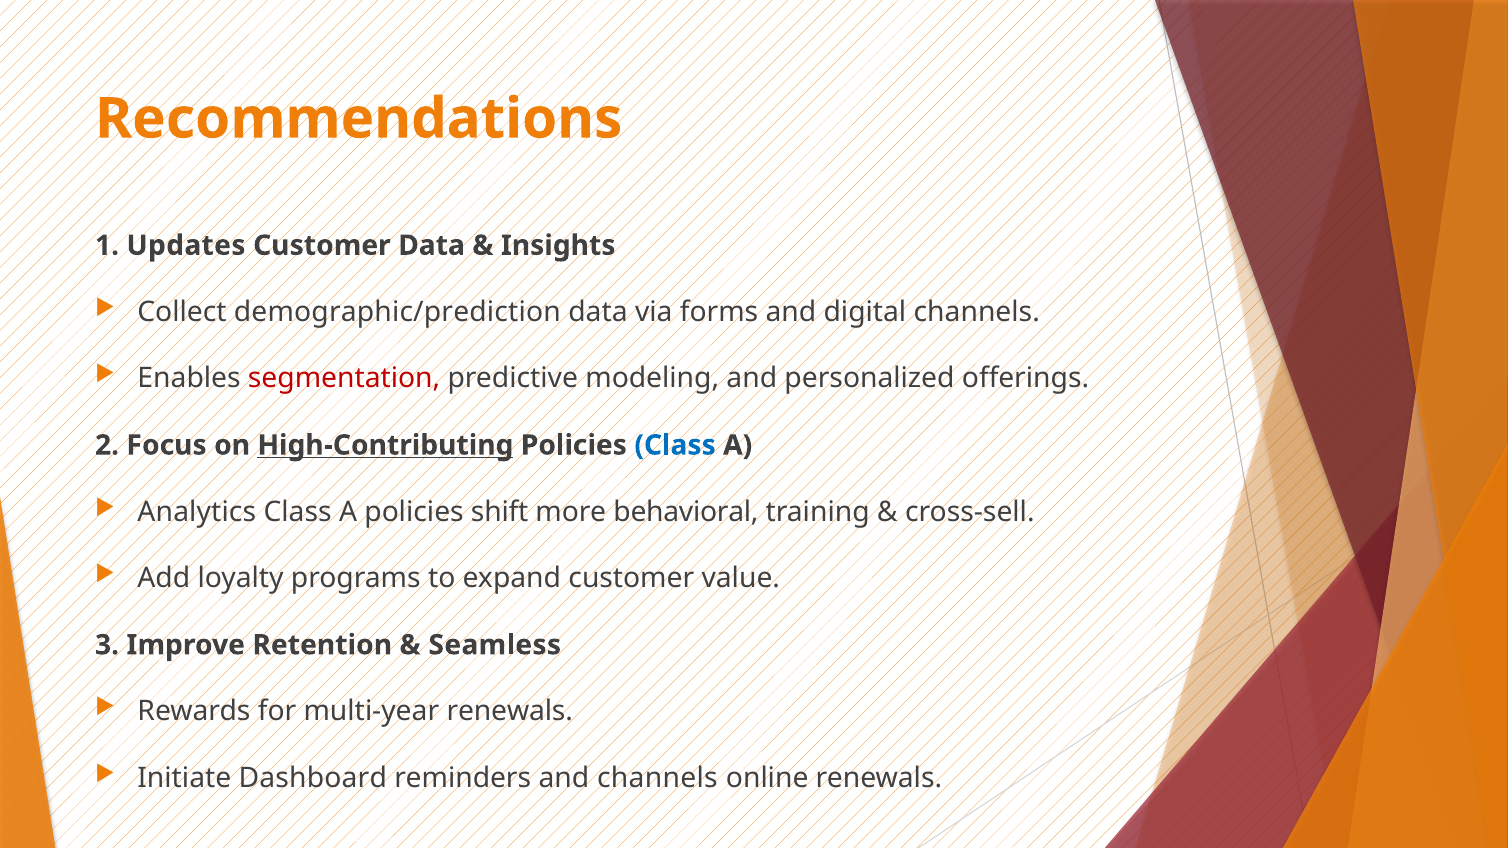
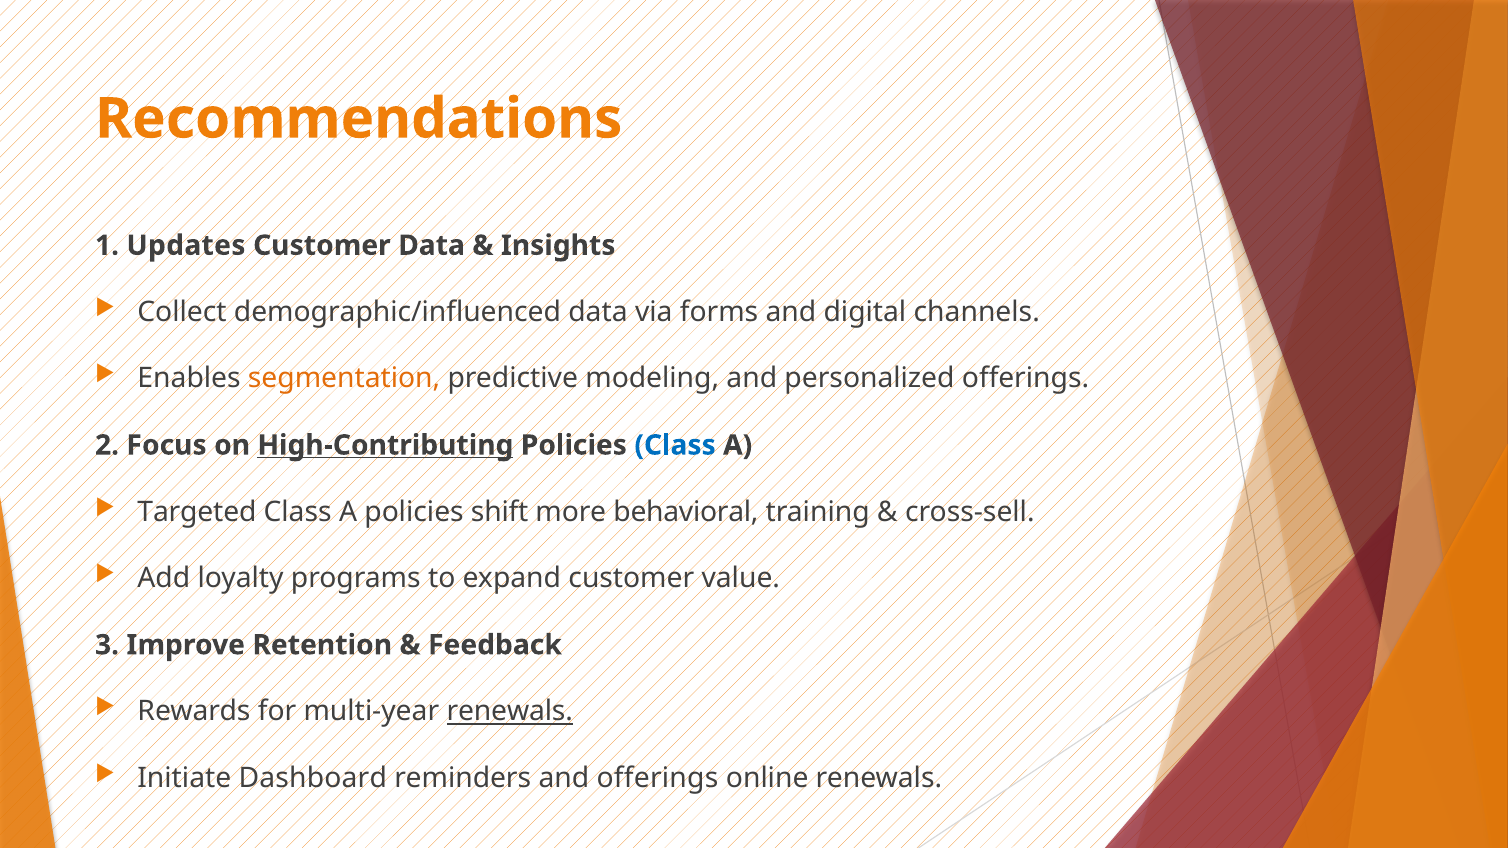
demographic/prediction: demographic/prediction -> demographic/influenced
segmentation colour: red -> orange
Analytics: Analytics -> Targeted
Seamless: Seamless -> Feedback
renewals at (510, 712) underline: none -> present
and channels: channels -> offerings
